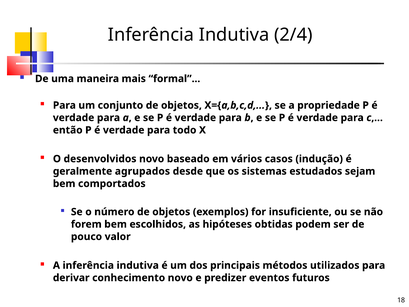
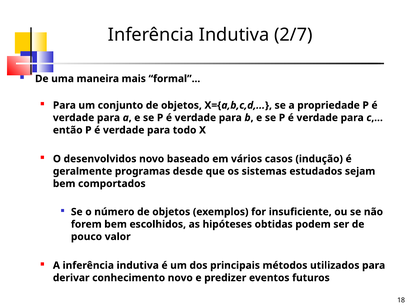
2/4: 2/4 -> 2/7
agrupados: agrupados -> programas
